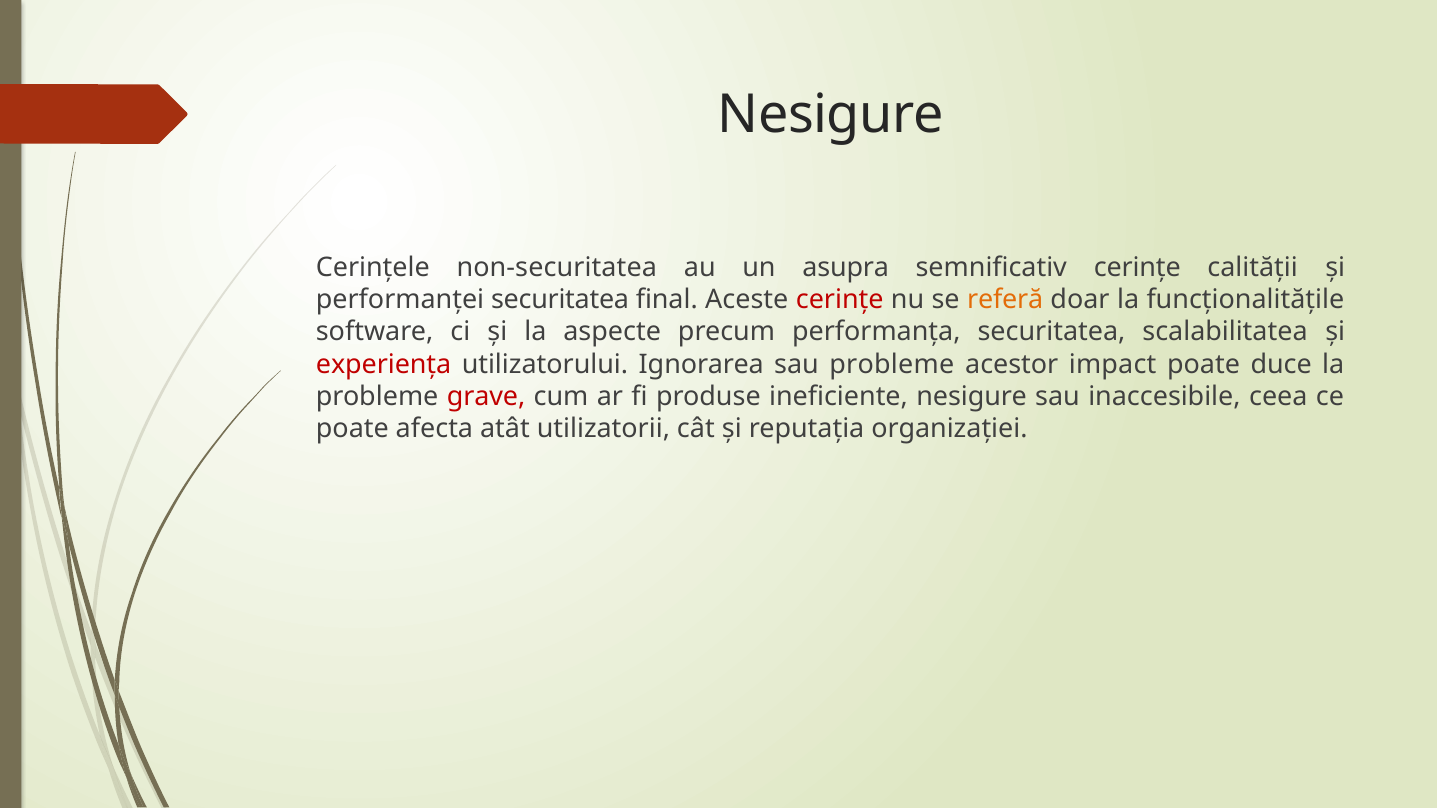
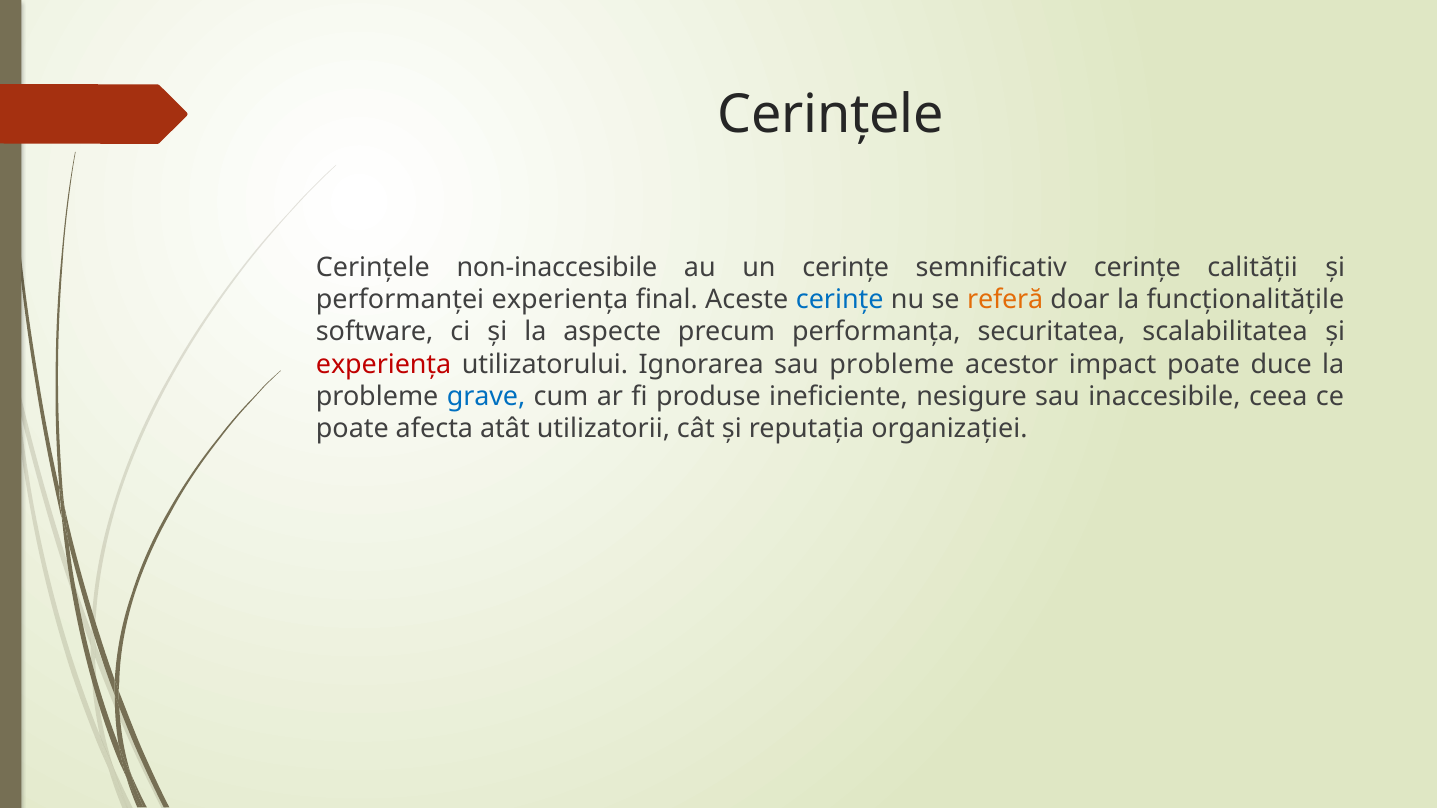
Nesigure at (831, 115): Nesigure -> Cerințele
non-securitatea: non-securitatea -> non-inaccesibile
un asupra: asupra -> cerințe
performanței securitatea: securitatea -> experiența
cerințe at (840, 300) colour: red -> blue
grave colour: red -> blue
